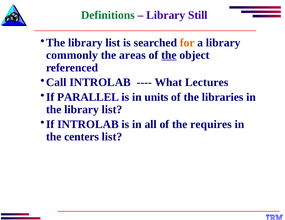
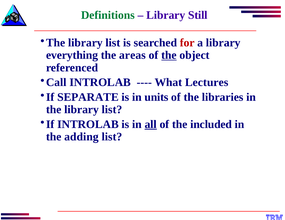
for colour: orange -> red
commonly: commonly -> everything
PARALLEL: PARALLEL -> SEPARATE
all underline: none -> present
requires: requires -> included
centers: centers -> adding
